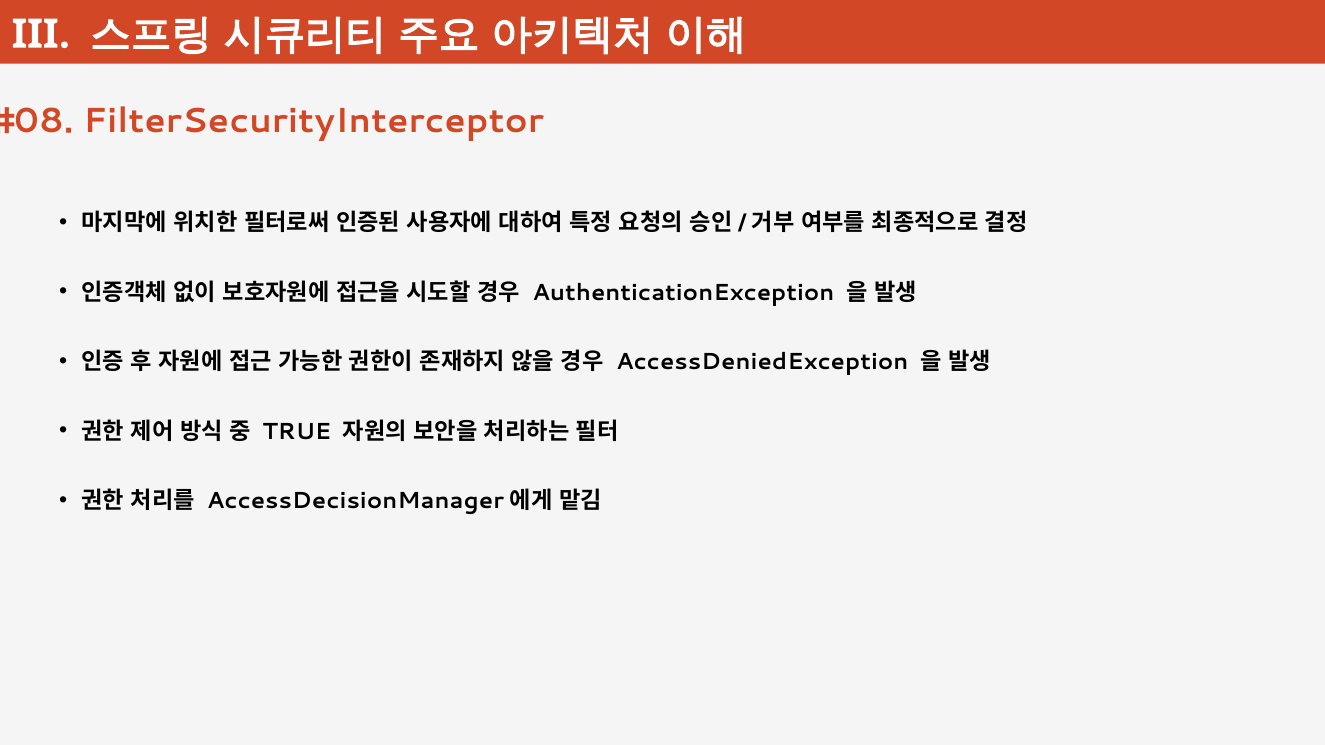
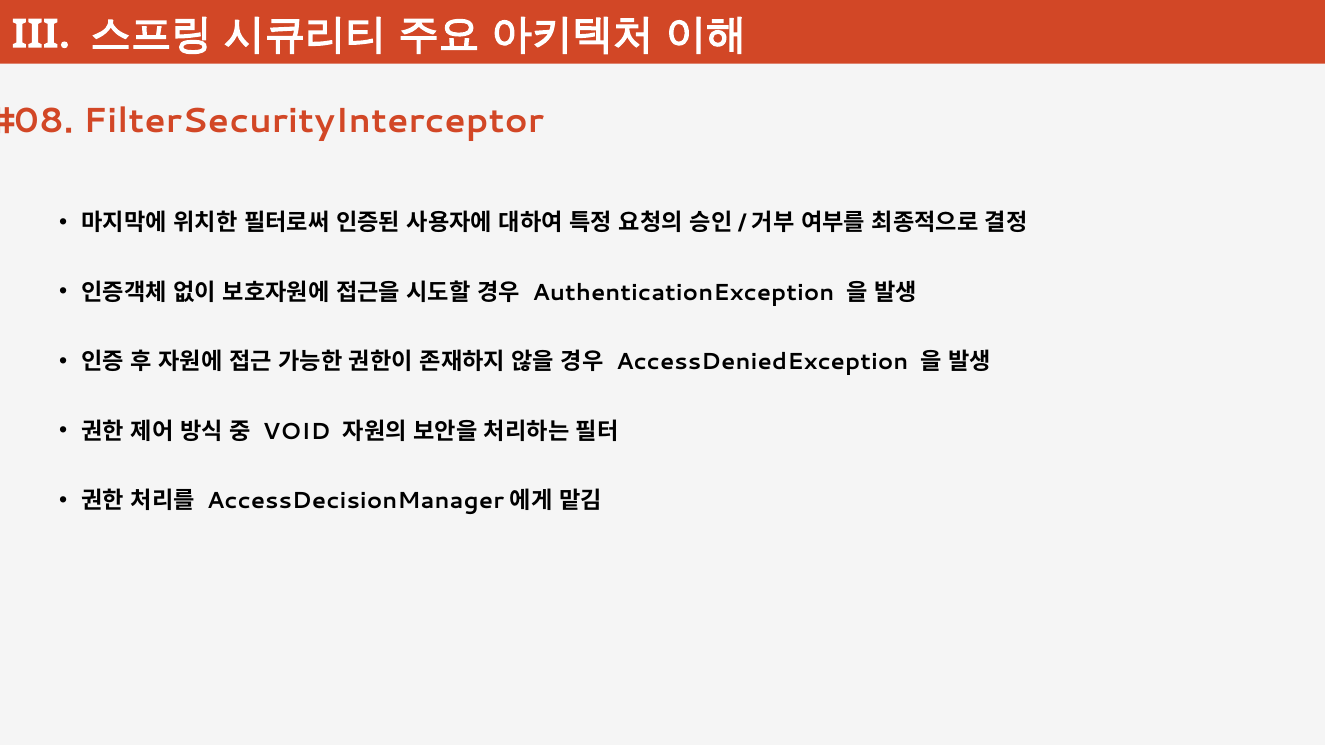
TRUE: TRUE -> VOID
